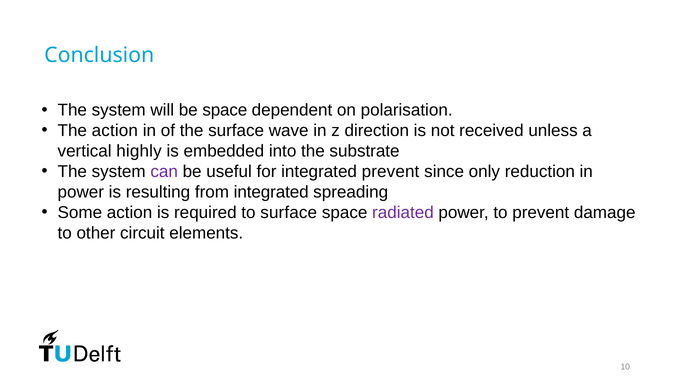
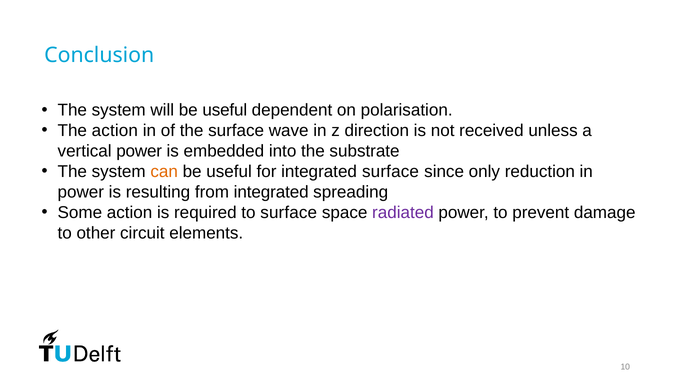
will be space: space -> useful
vertical highly: highly -> power
can colour: purple -> orange
integrated prevent: prevent -> surface
